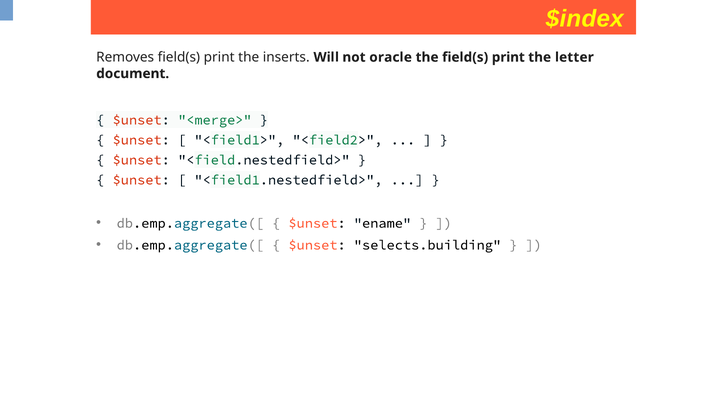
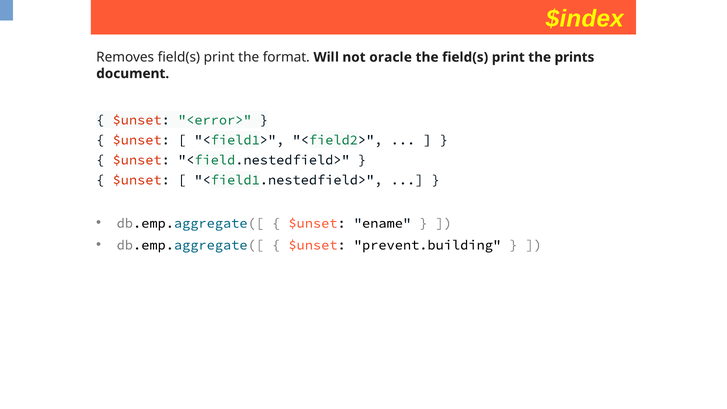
inserts: inserts -> format
letter: letter -> prints
<merge>: <merge> -> <error>
selects.building: selects.building -> prevent.building
